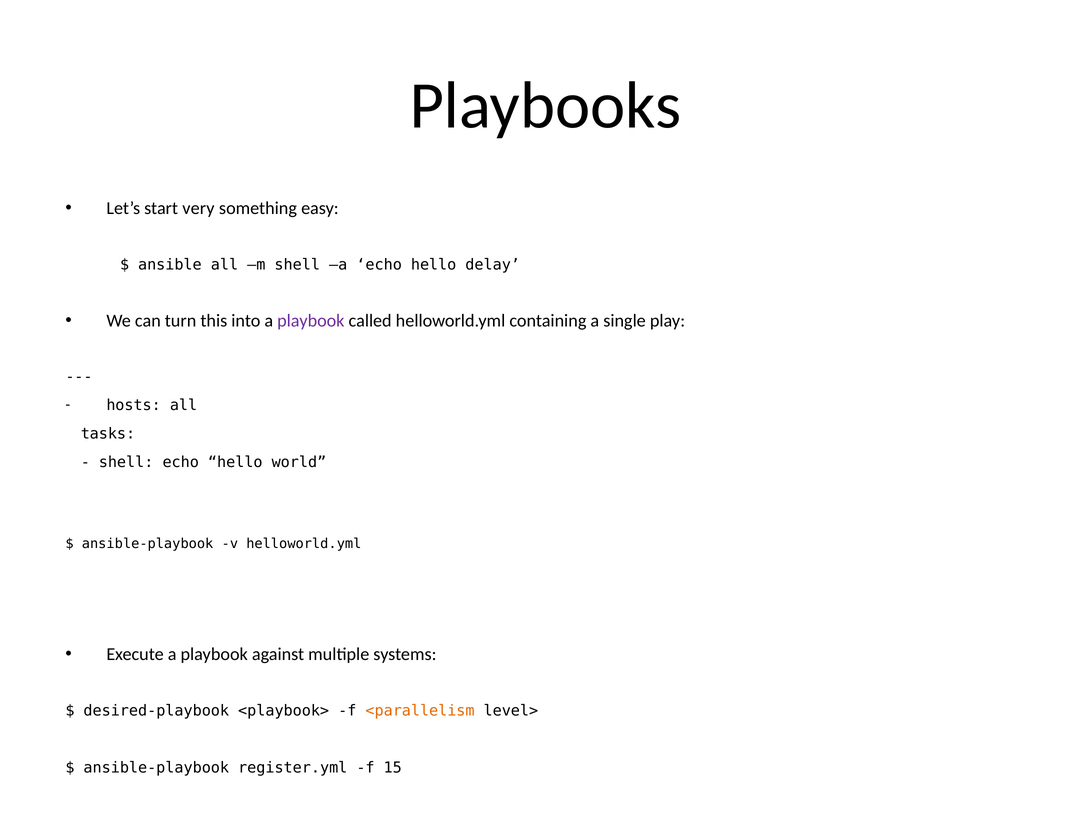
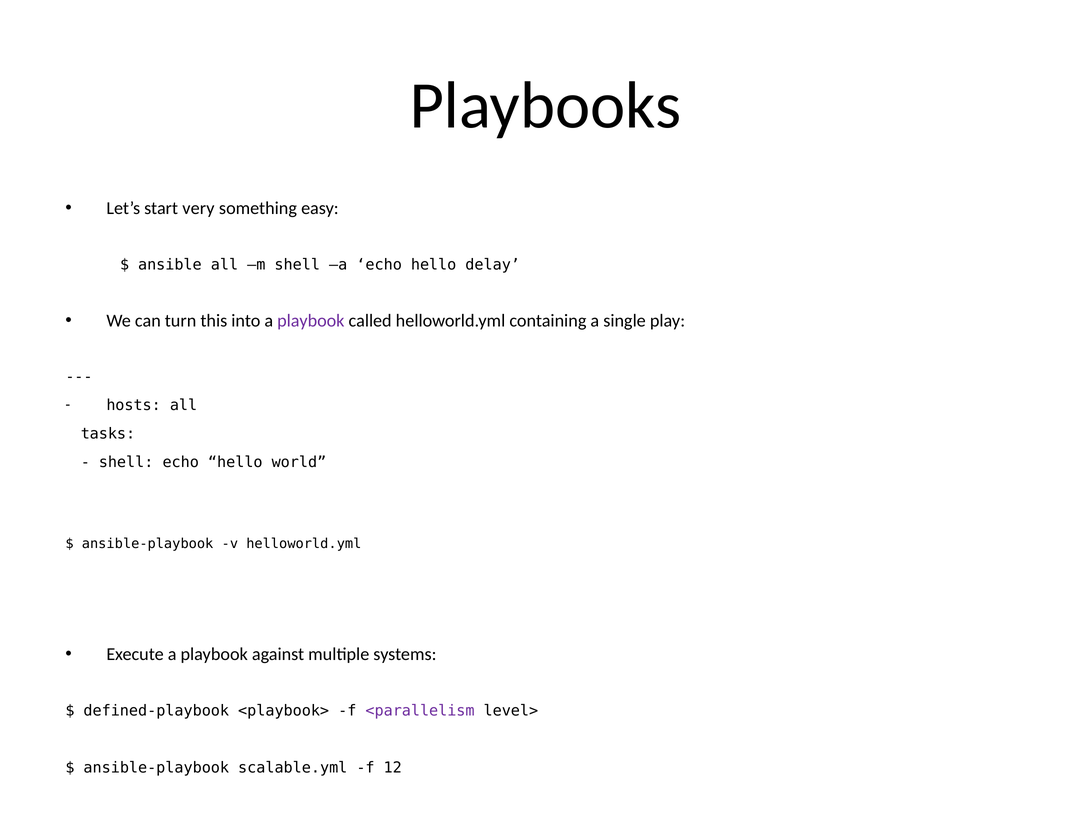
desired-playbook: desired-playbook -> defined-playbook
<parallelism colour: orange -> purple
register.yml: register.yml -> scalable.yml
15: 15 -> 12
